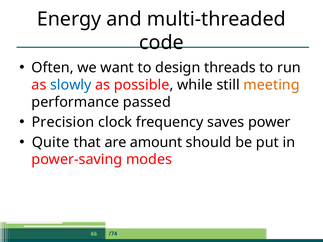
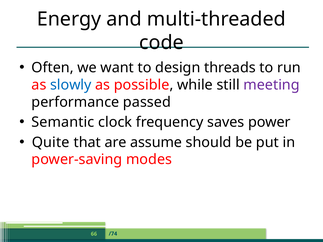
meeting colour: orange -> purple
Precision: Precision -> Semantic
amount: amount -> assume
